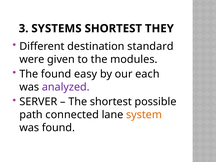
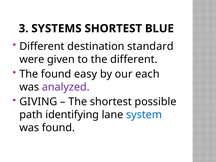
THEY: THEY -> BLUE
the modules: modules -> different
SERVER: SERVER -> GIVING
connected: connected -> identifying
system colour: orange -> blue
